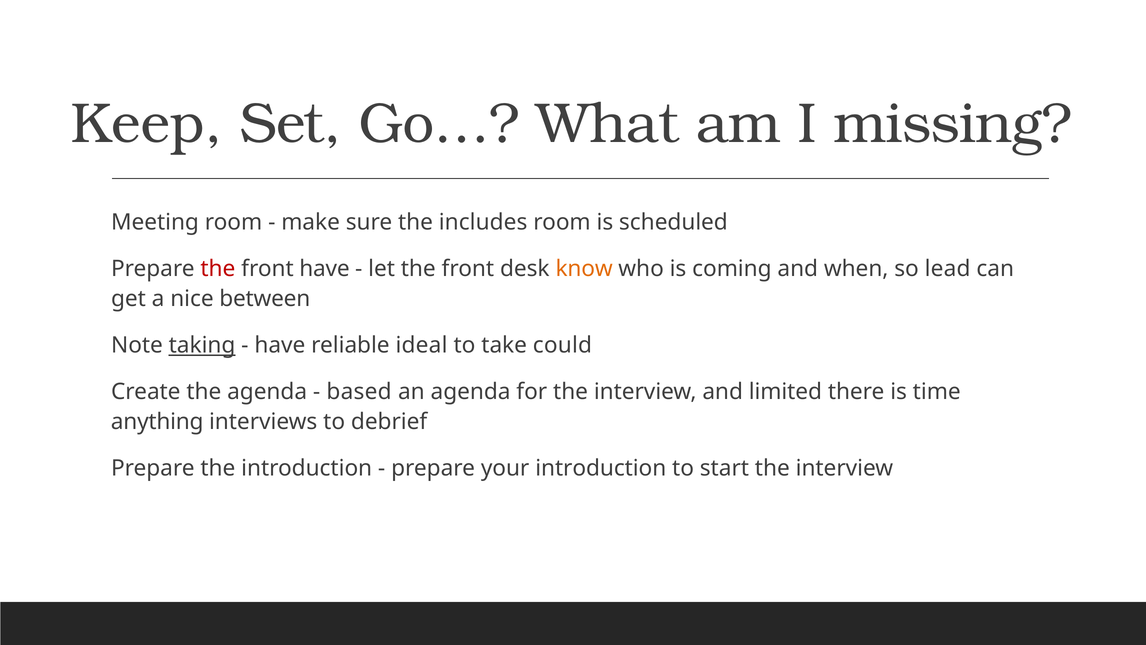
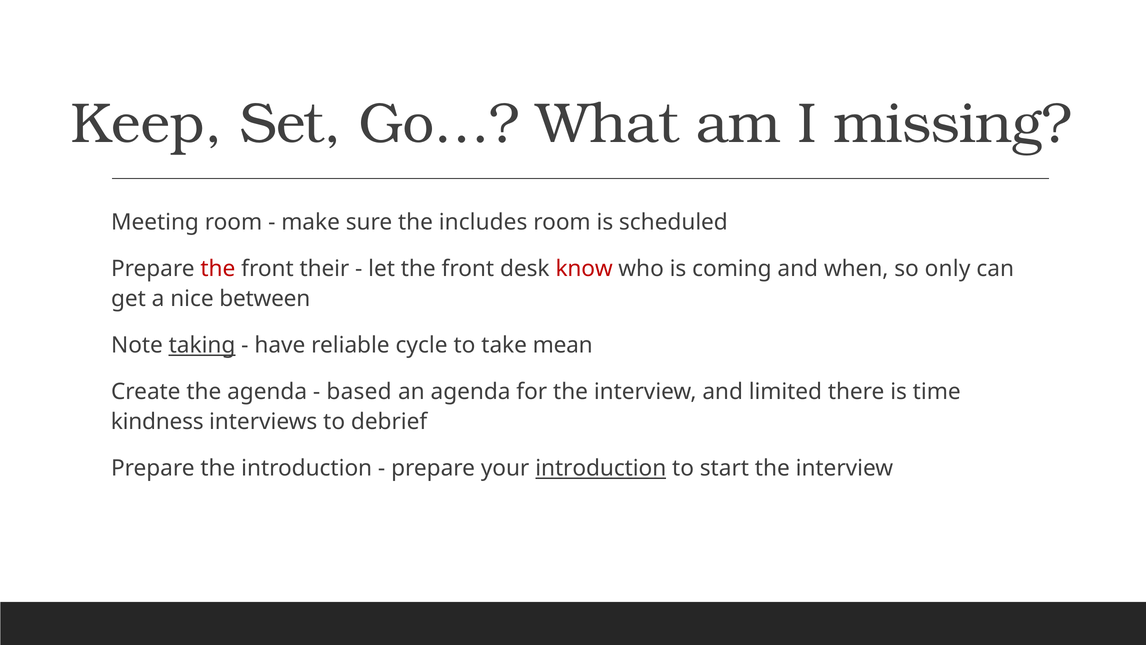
front have: have -> their
know colour: orange -> red
lead: lead -> only
ideal: ideal -> cycle
could: could -> mean
anything: anything -> kindness
introduction at (601, 468) underline: none -> present
